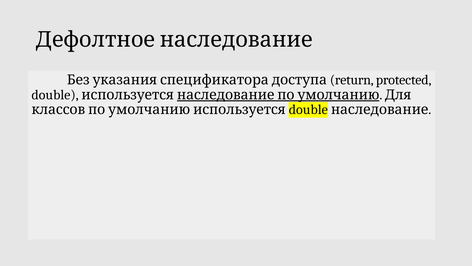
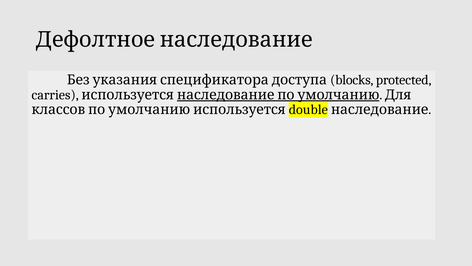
return: return -> blocks
double at (55, 95): double -> carries
